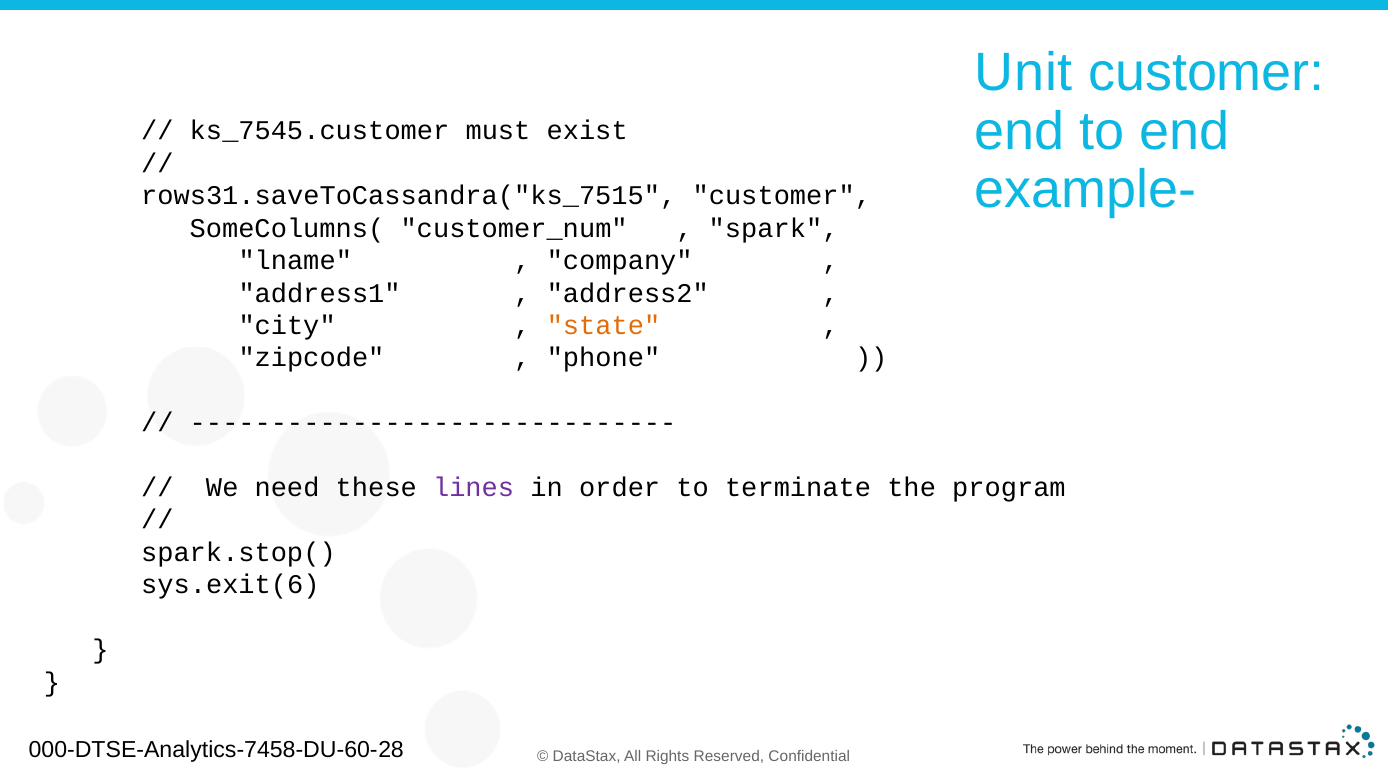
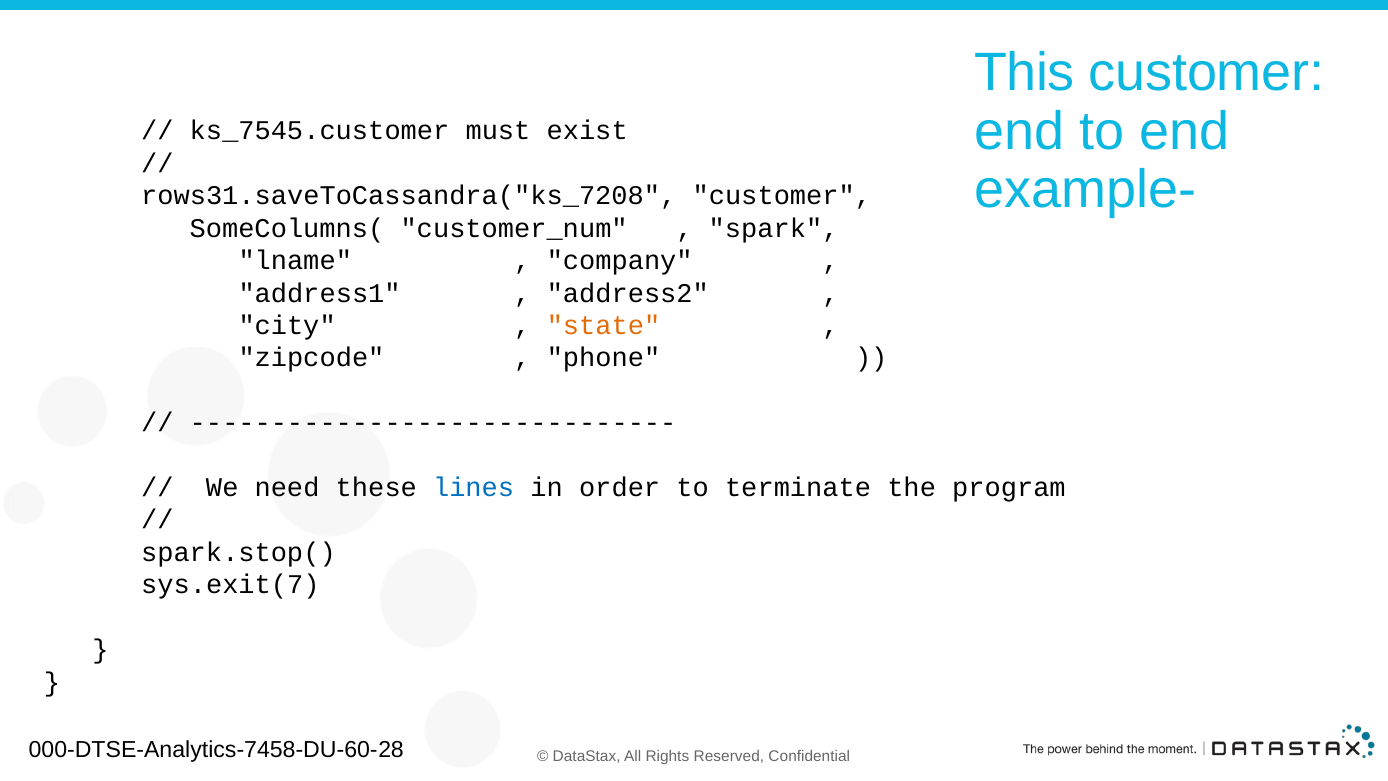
Unit: Unit -> This
rows31.saveToCassandra("ks_7515: rows31.saveToCassandra("ks_7515 -> rows31.saveToCassandra("ks_7208
lines colour: purple -> blue
sys.exit(6: sys.exit(6 -> sys.exit(7
